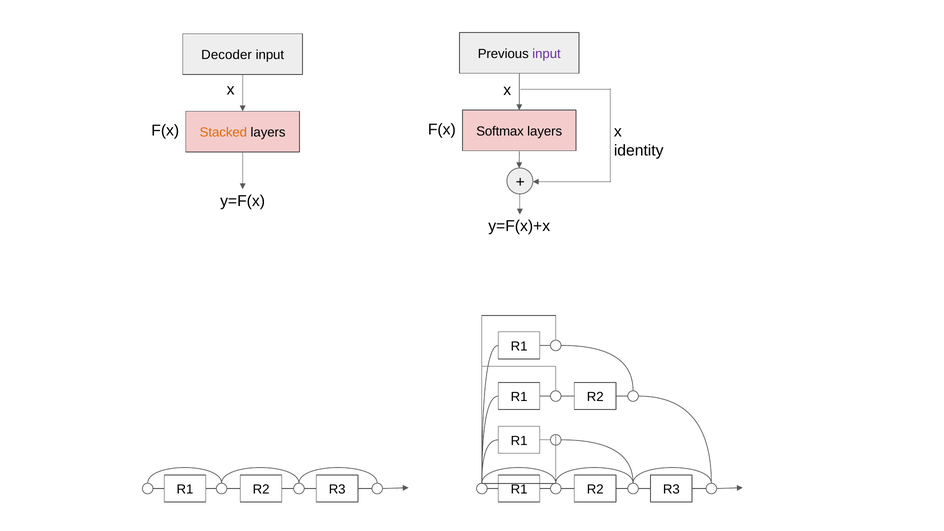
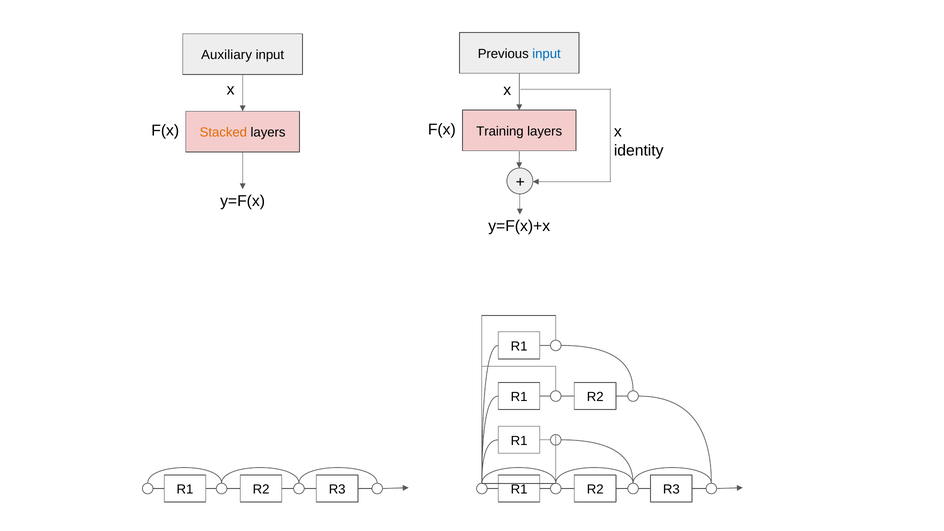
input at (547, 54) colour: purple -> blue
Decoder: Decoder -> Auxiliary
Softmax: Softmax -> Training
